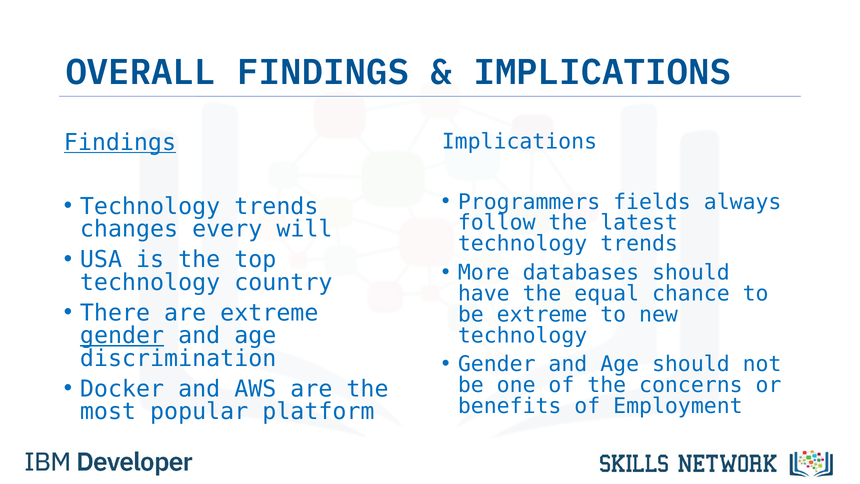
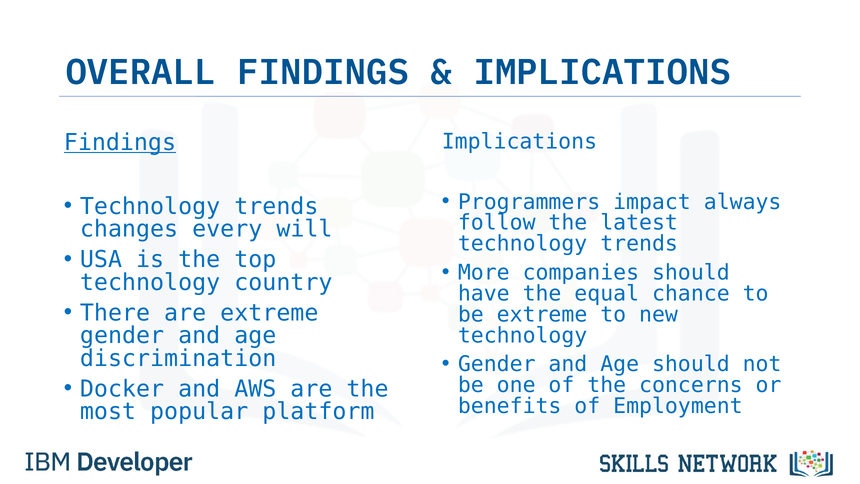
fields: fields -> impact
databases: databases -> companies
gender at (122, 336) underline: present -> none
